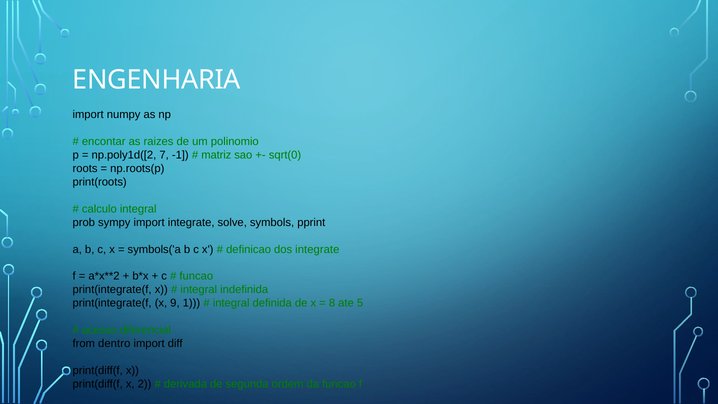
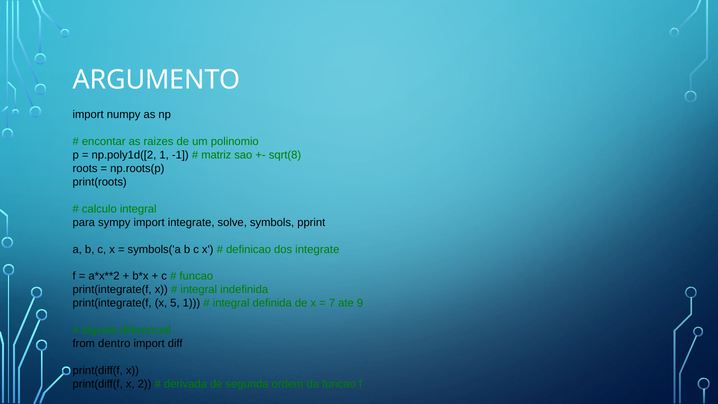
ENGENHARIA: ENGENHARIA -> ARGUMENTO
np.poly1d([2 7: 7 -> 1
sqrt(0: sqrt(0 -> sqrt(8
prob: prob -> para
9: 9 -> 5
8: 8 -> 7
5: 5 -> 9
acesso: acesso -> eigvals
